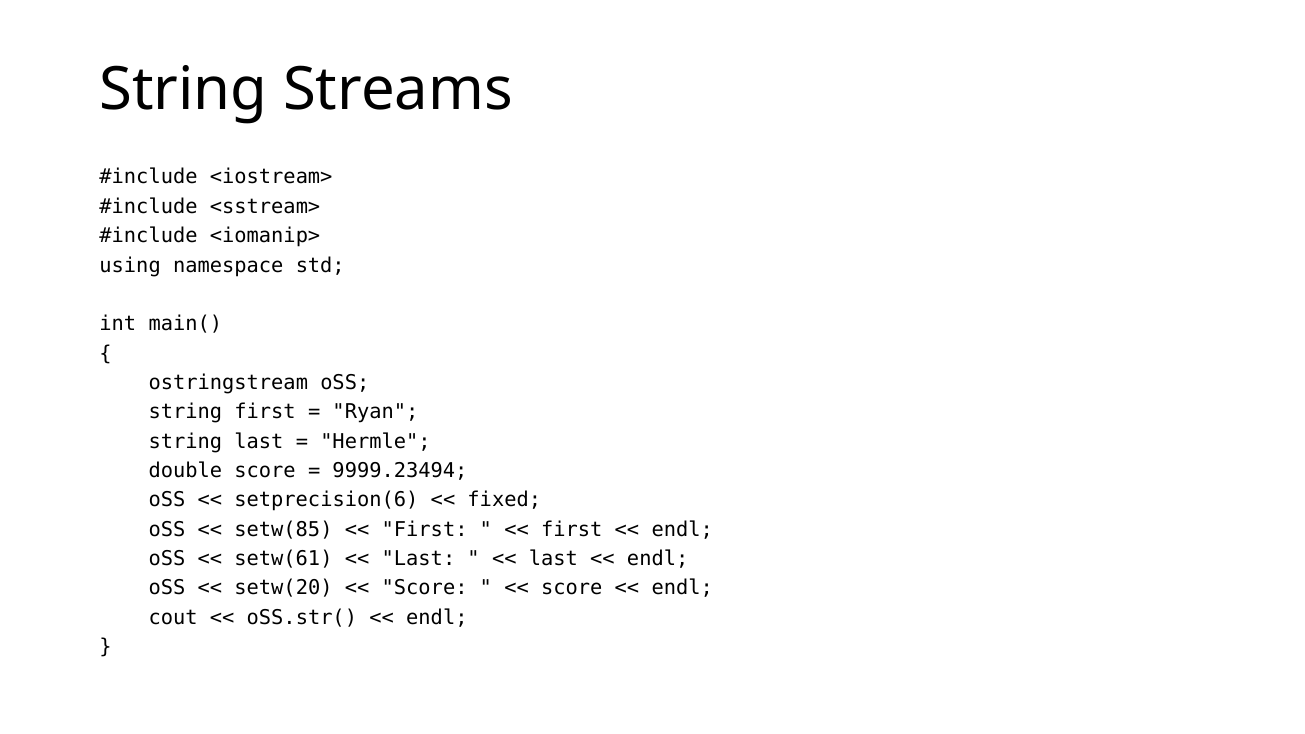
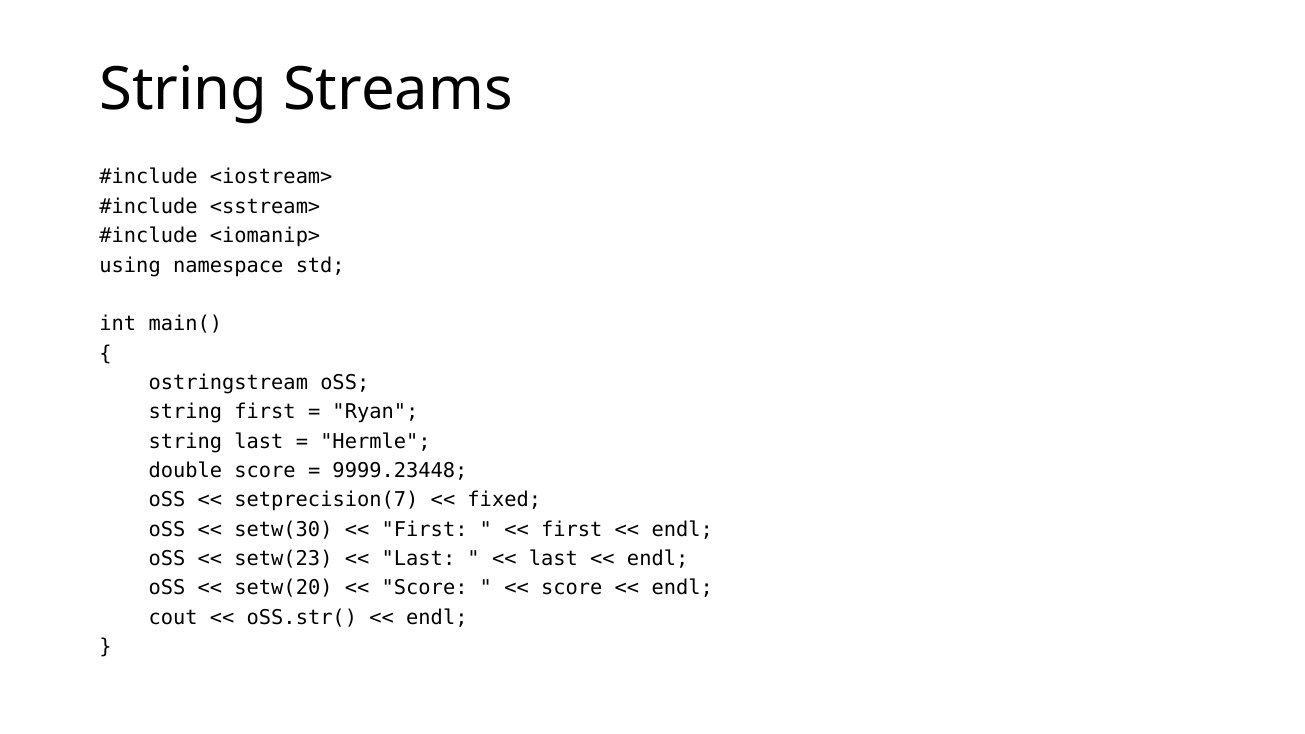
9999.23494: 9999.23494 -> 9999.23448
setprecision(6: setprecision(6 -> setprecision(7
setw(85: setw(85 -> setw(30
setw(61: setw(61 -> setw(23
